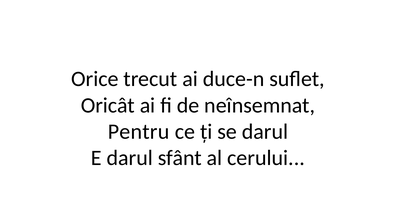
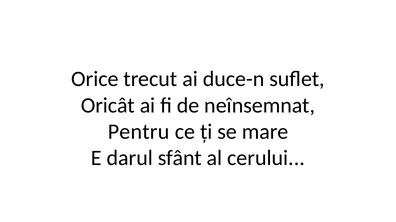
se darul: darul -> mare
